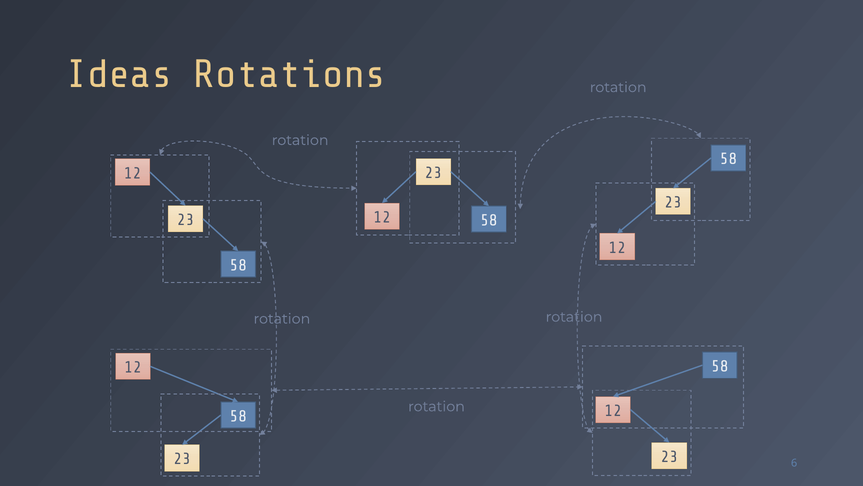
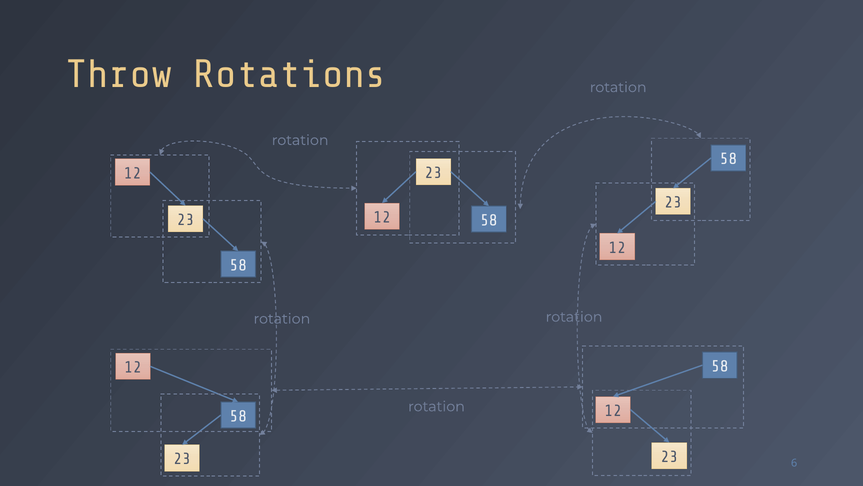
Ideas: Ideas -> Throw
